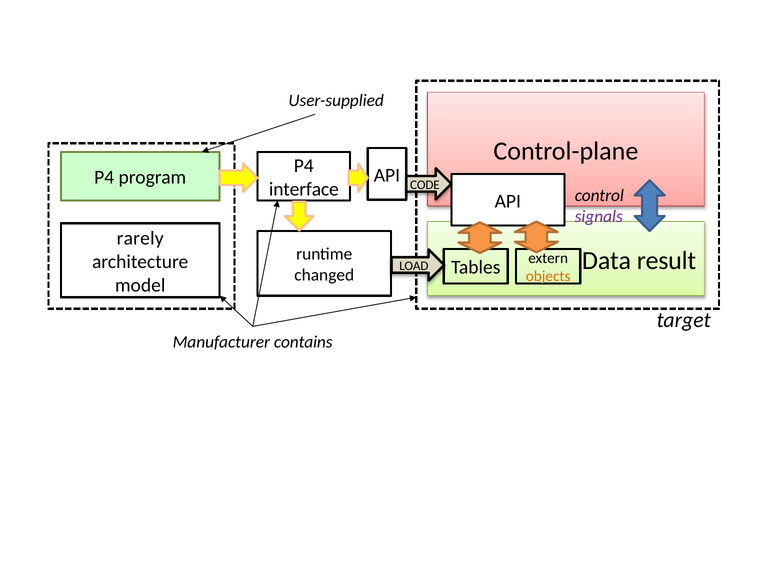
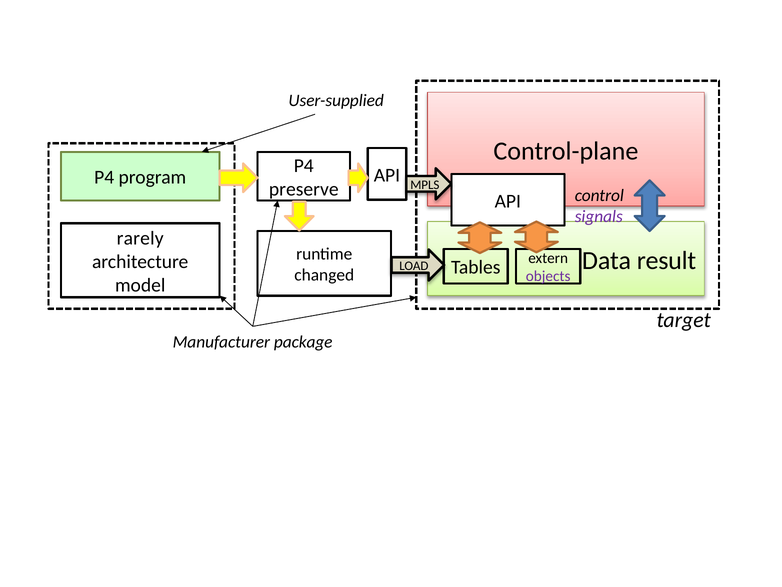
CODE: CODE -> MPLS
interface: interface -> preserve
objects colour: orange -> purple
contains: contains -> package
